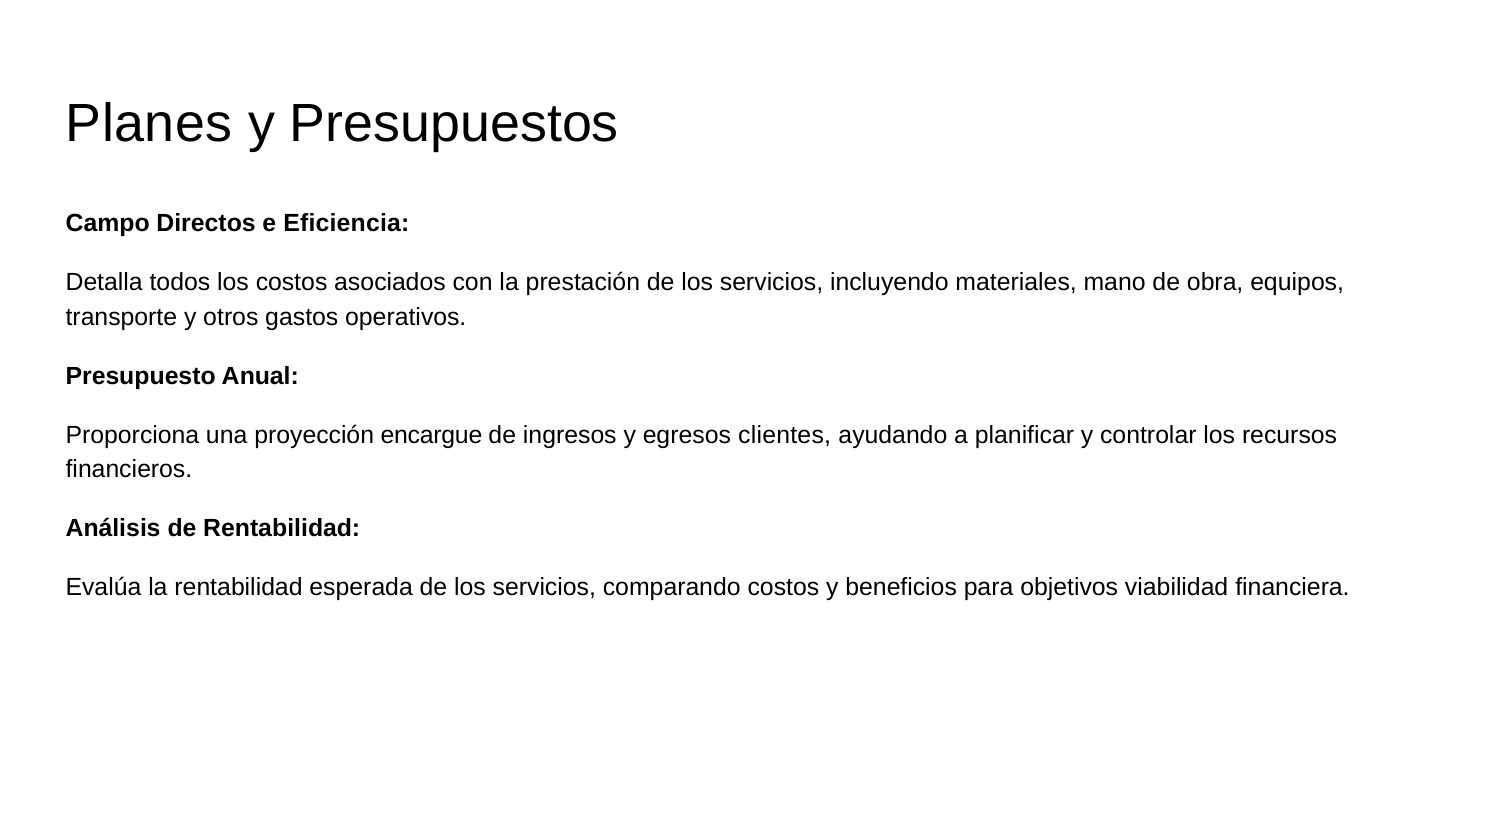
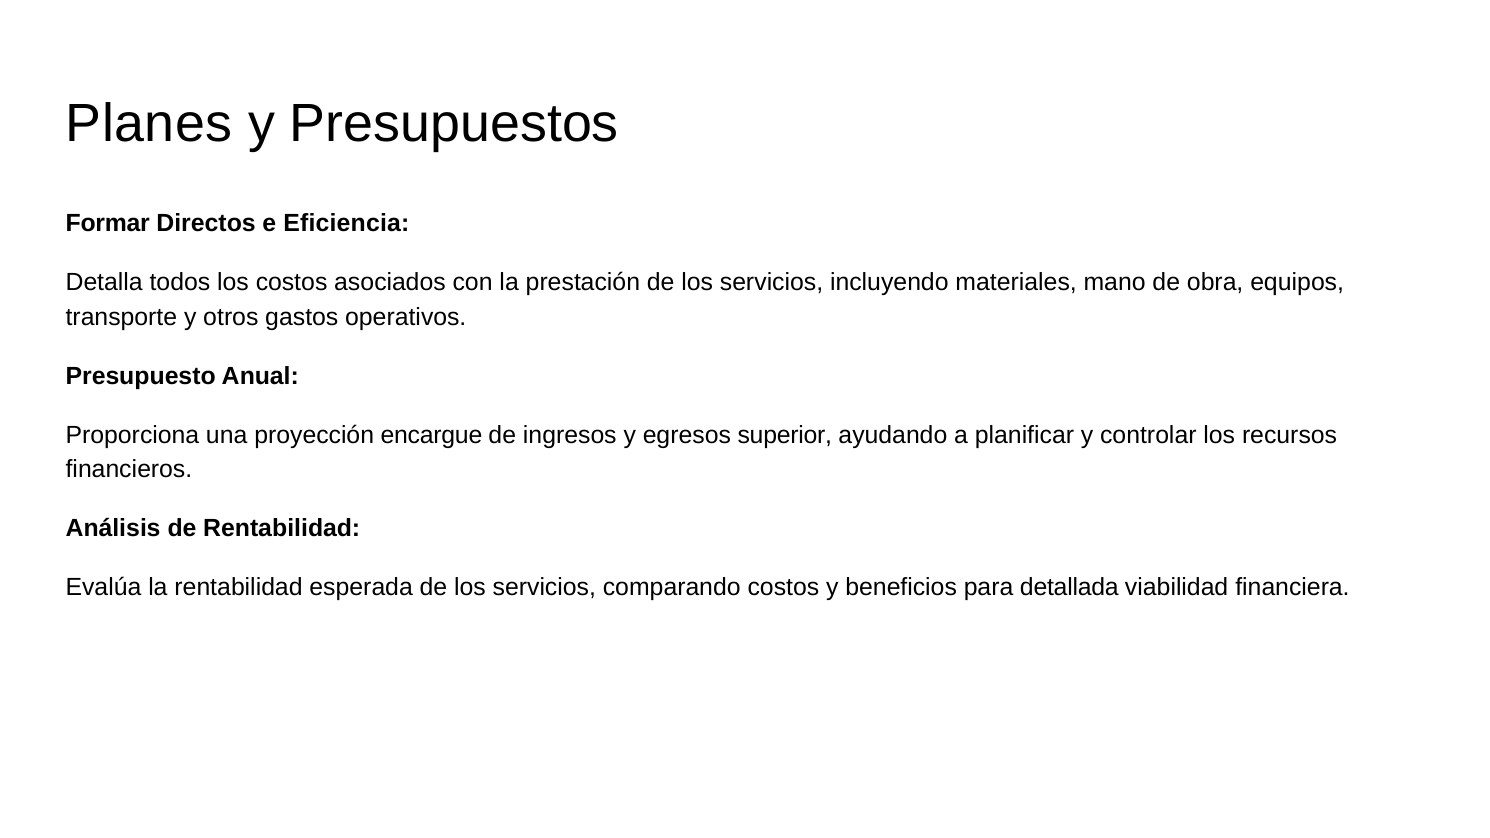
Campo: Campo -> Formar
clientes: clientes -> superior
objetivos: objetivos -> detallada
